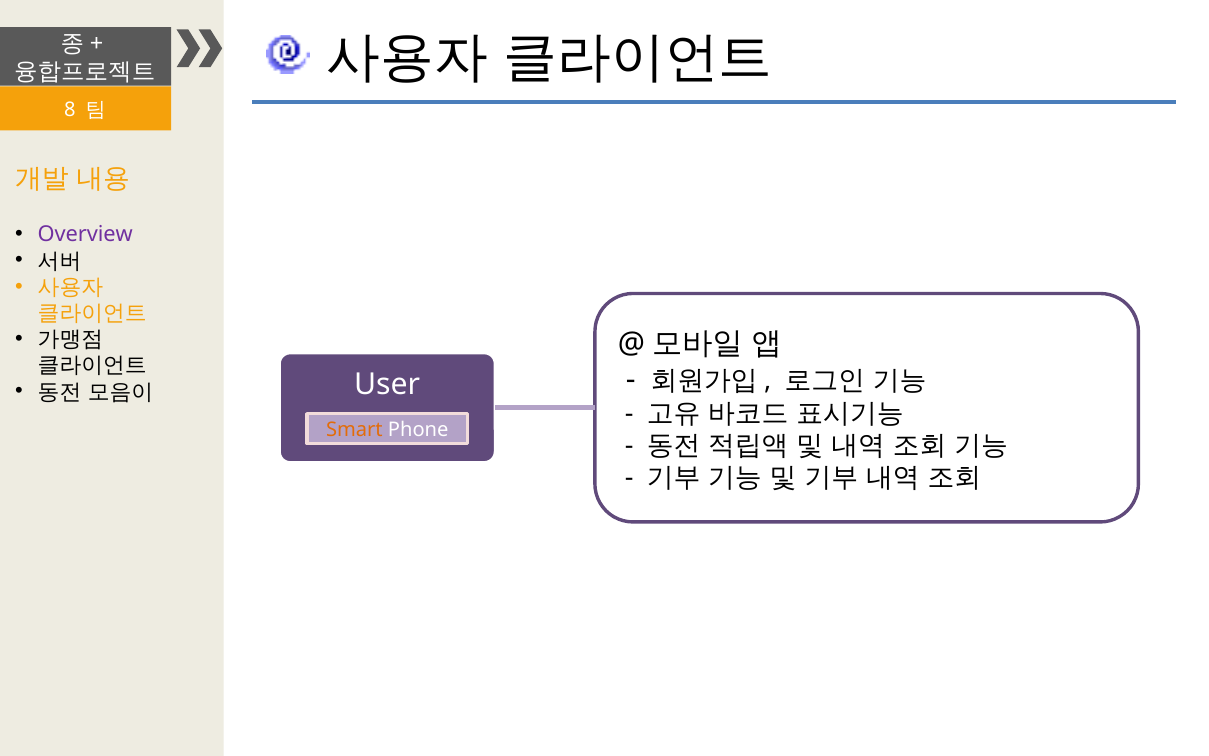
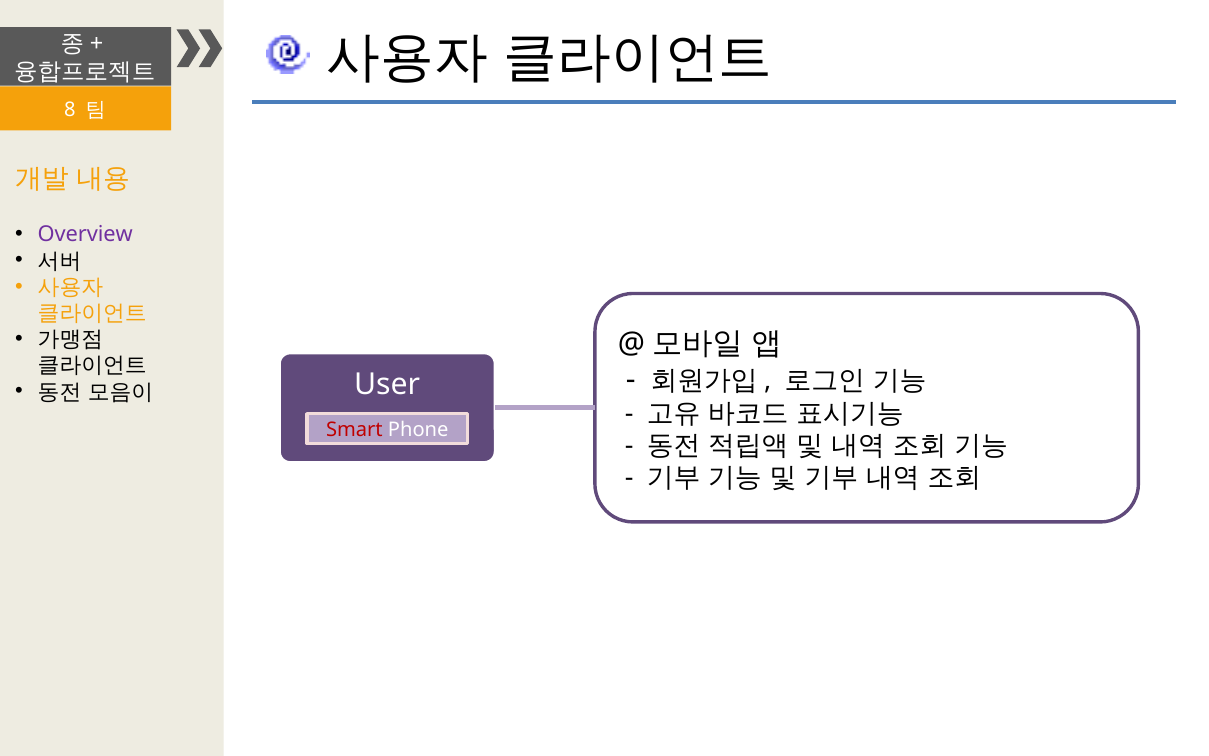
Smart colour: orange -> red
